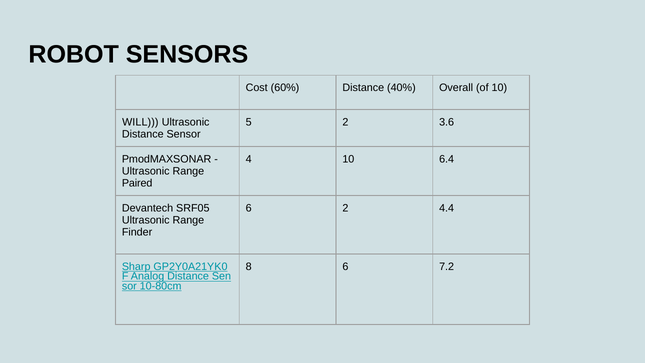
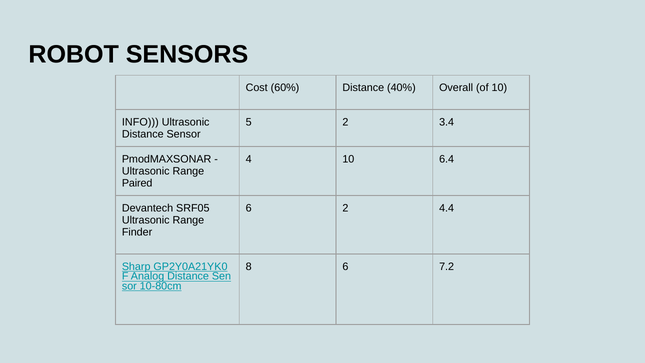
WILL: WILL -> INFO
3.6: 3.6 -> 3.4
